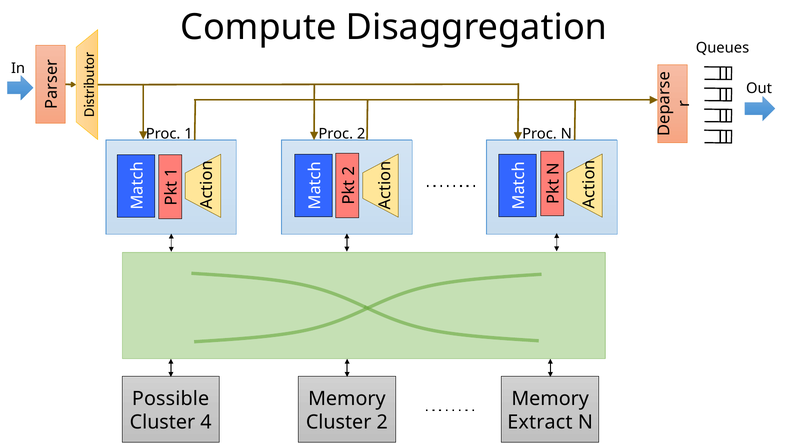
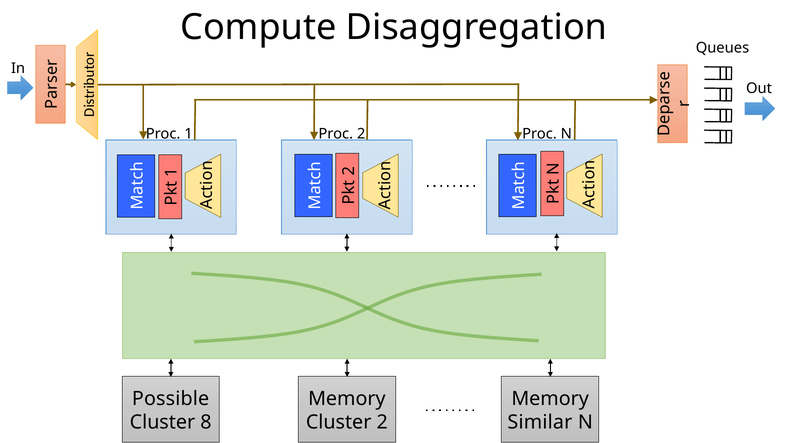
4: 4 -> 8
Extract: Extract -> Similar
